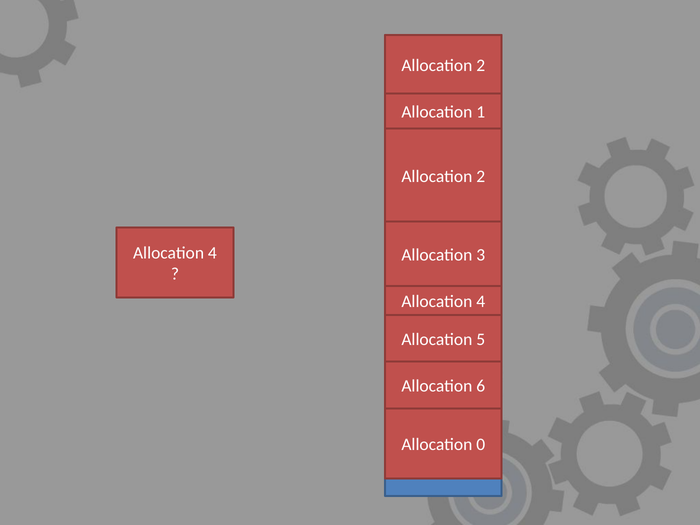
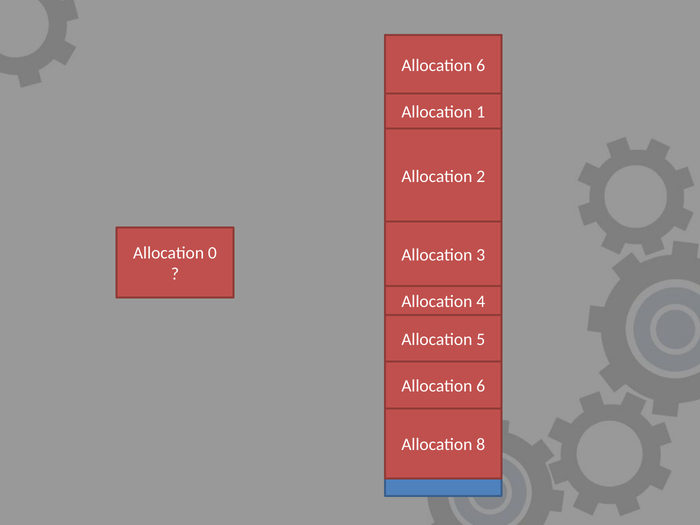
2 at (481, 65): 2 -> 6
4 at (212, 253): 4 -> 0
0: 0 -> 8
